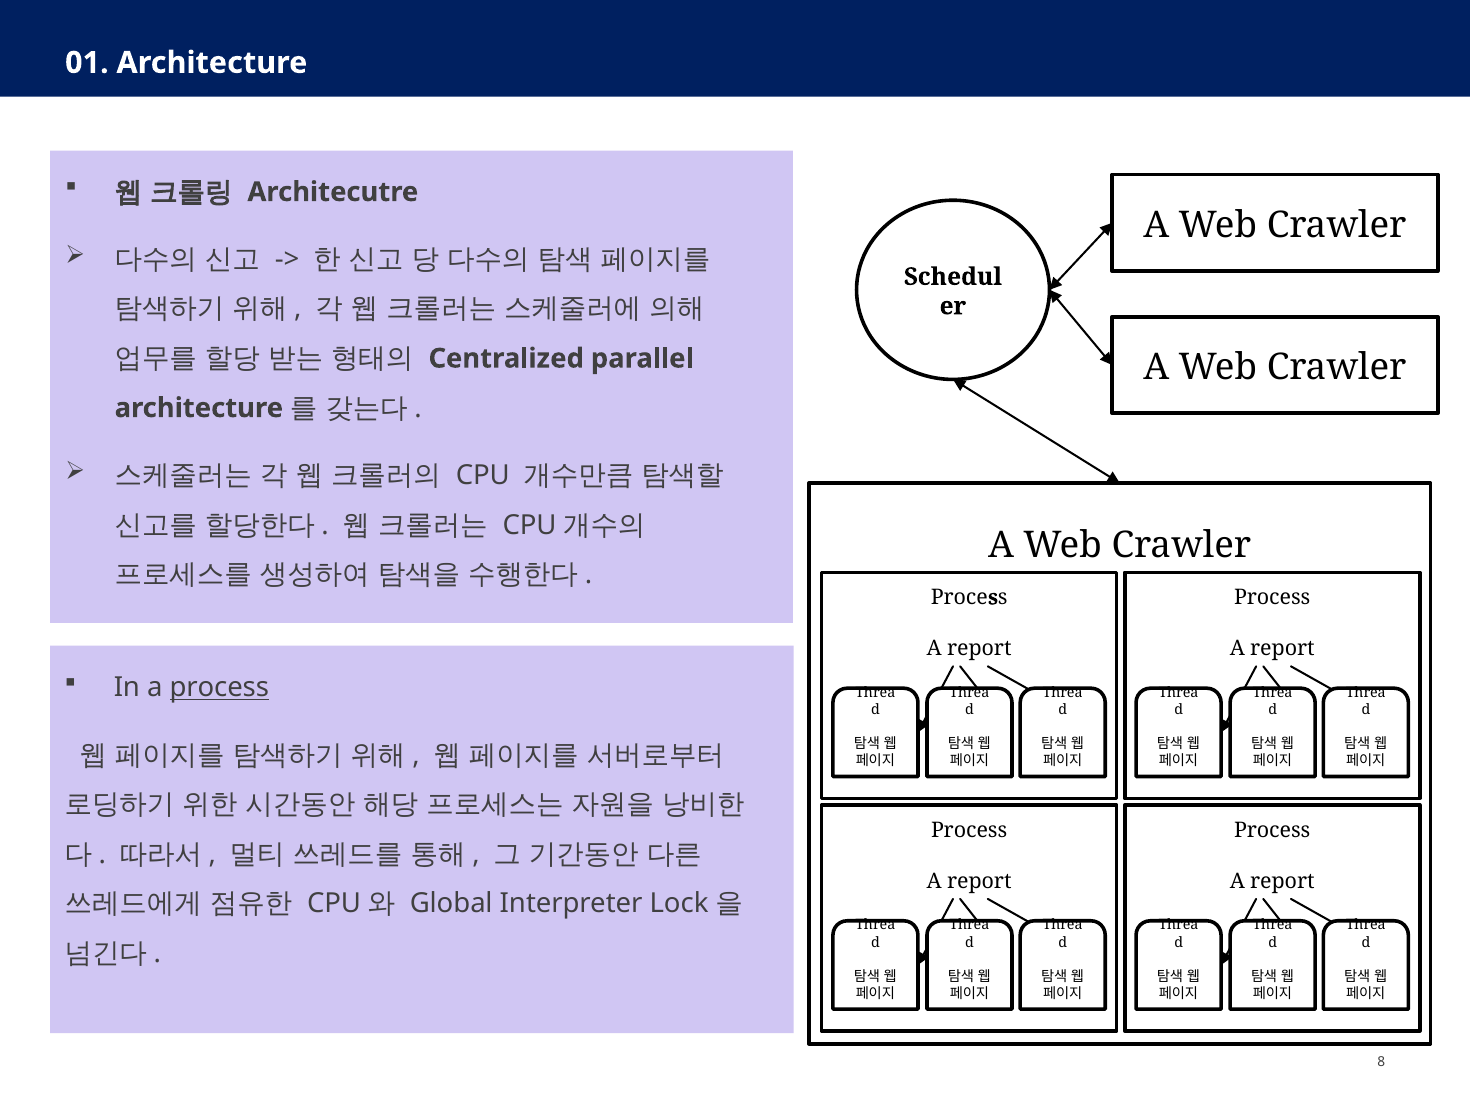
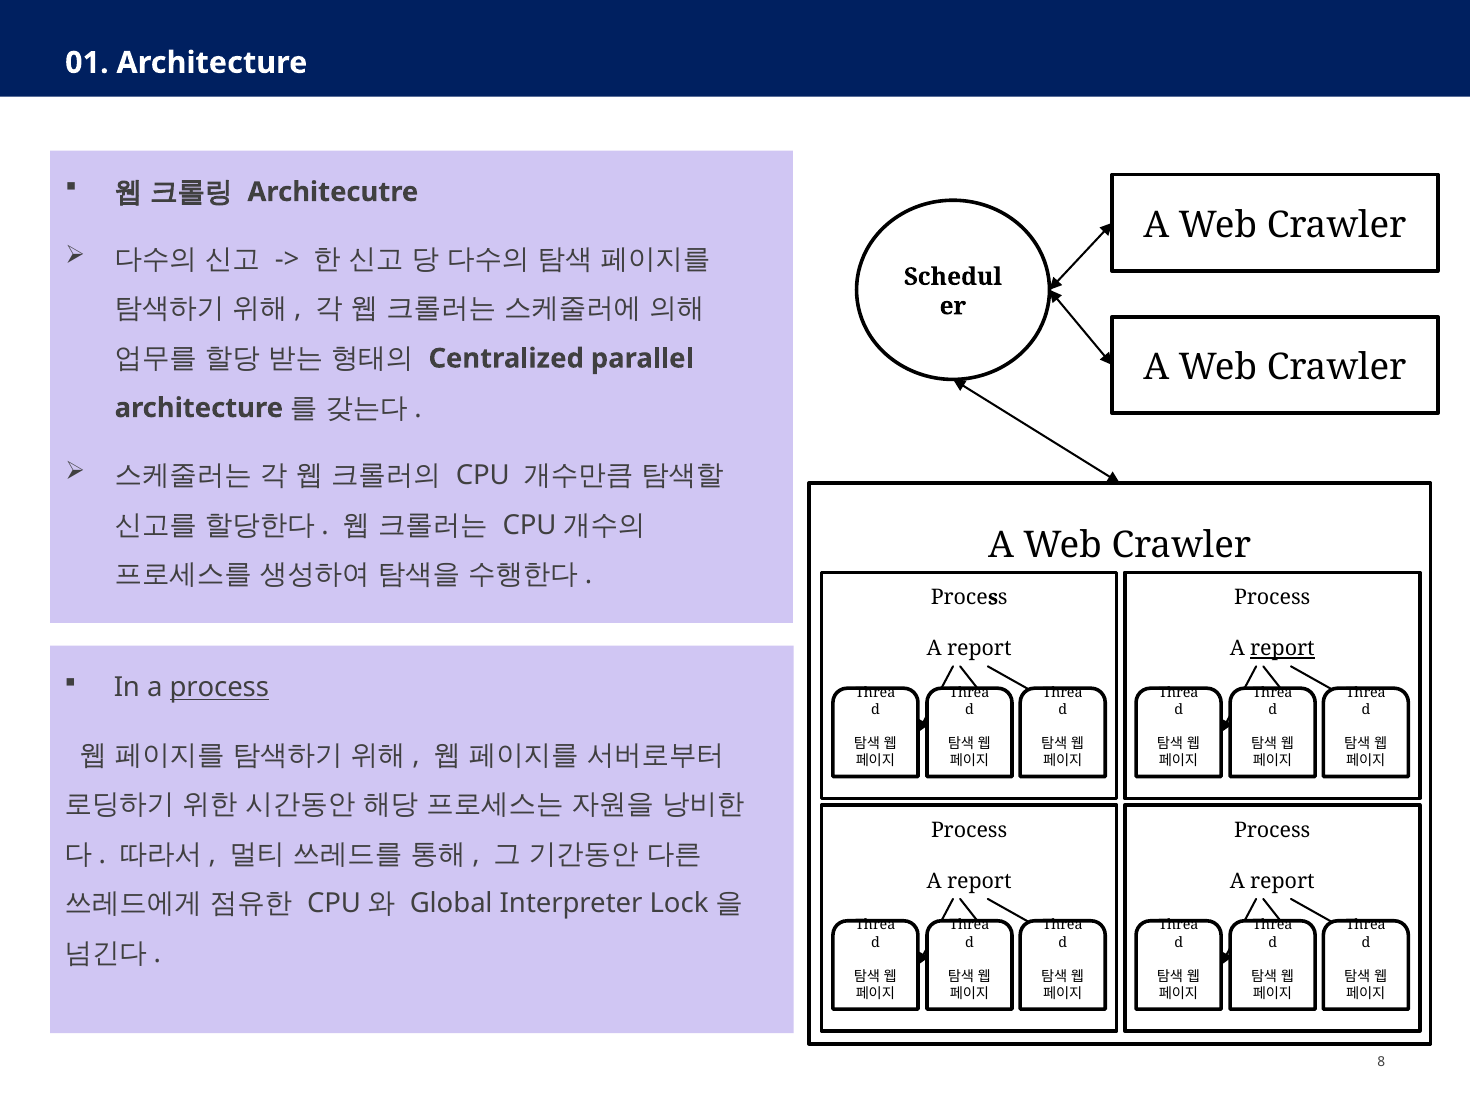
report at (1282, 649) underline: none -> present
